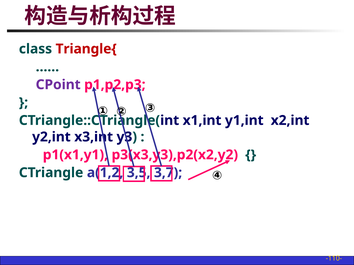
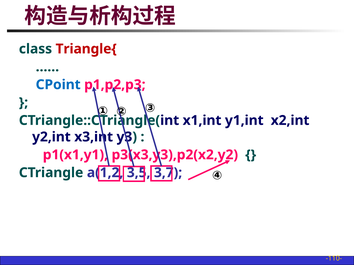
CPoint colour: purple -> blue
